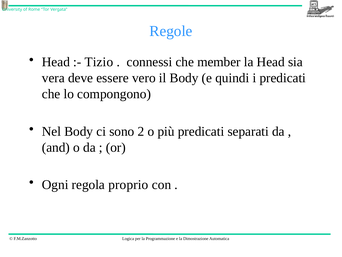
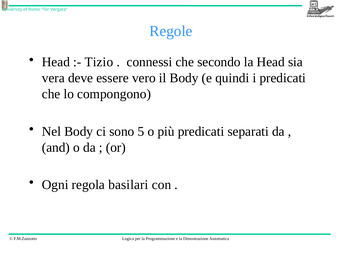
member: member -> secondo
2: 2 -> 5
proprio: proprio -> basilari
